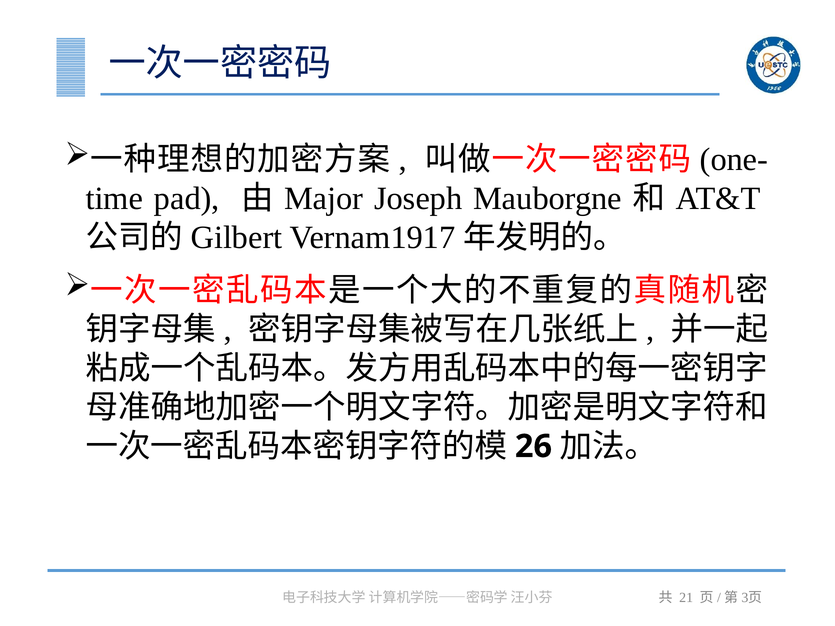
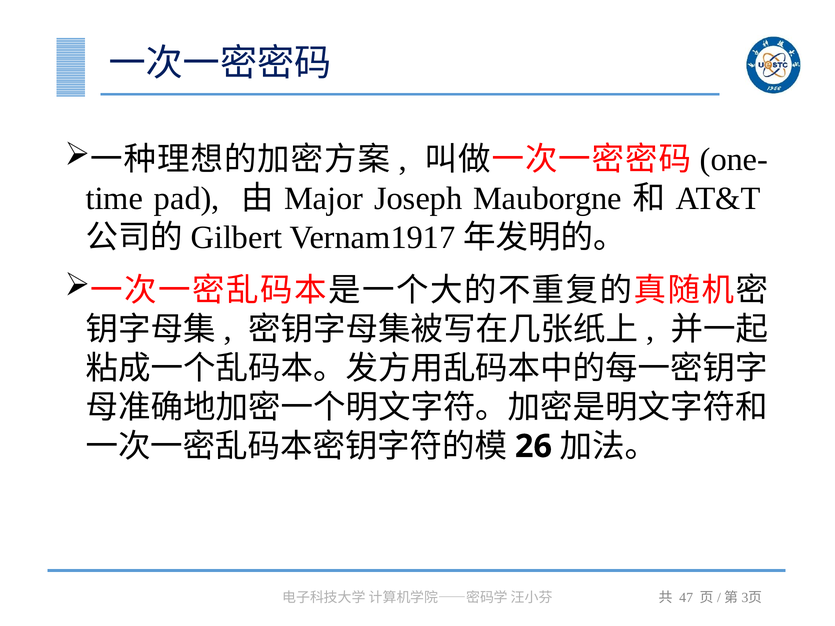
21: 21 -> 47
